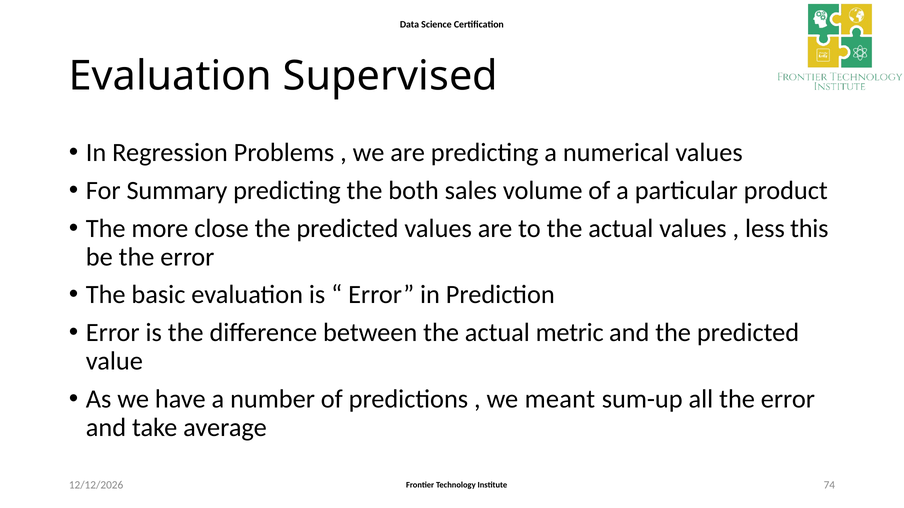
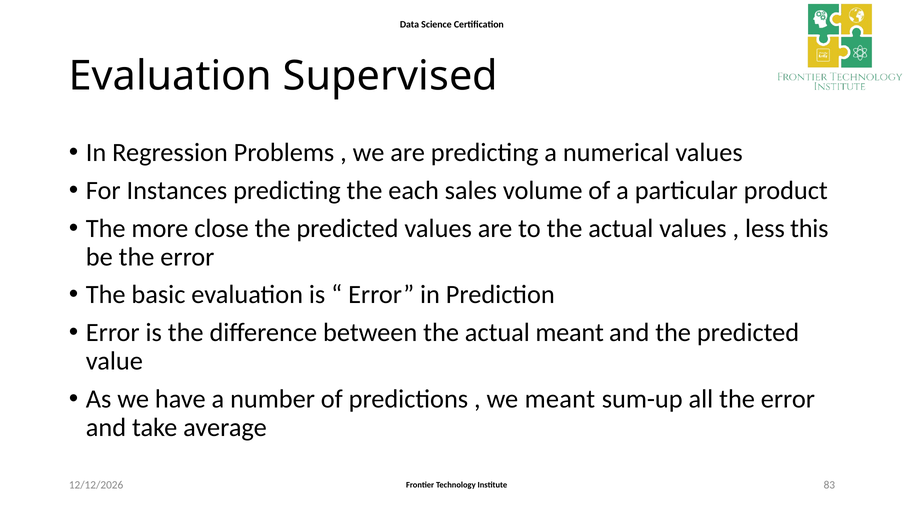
Summary: Summary -> Instances
both: both -> each
actual metric: metric -> meant
74: 74 -> 83
